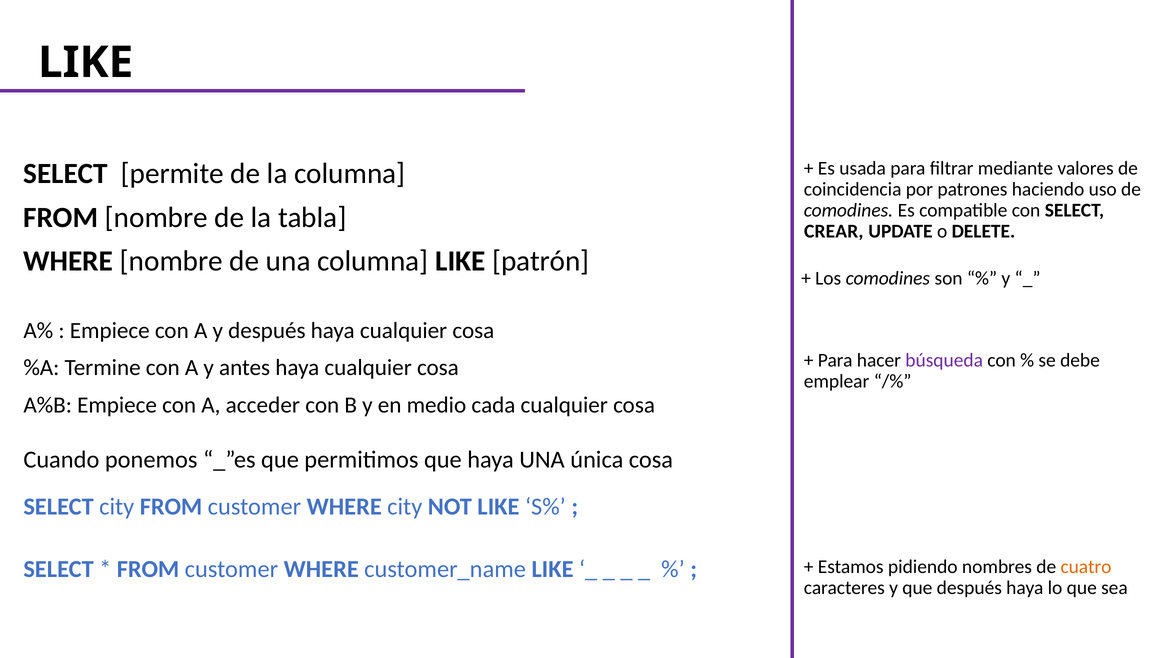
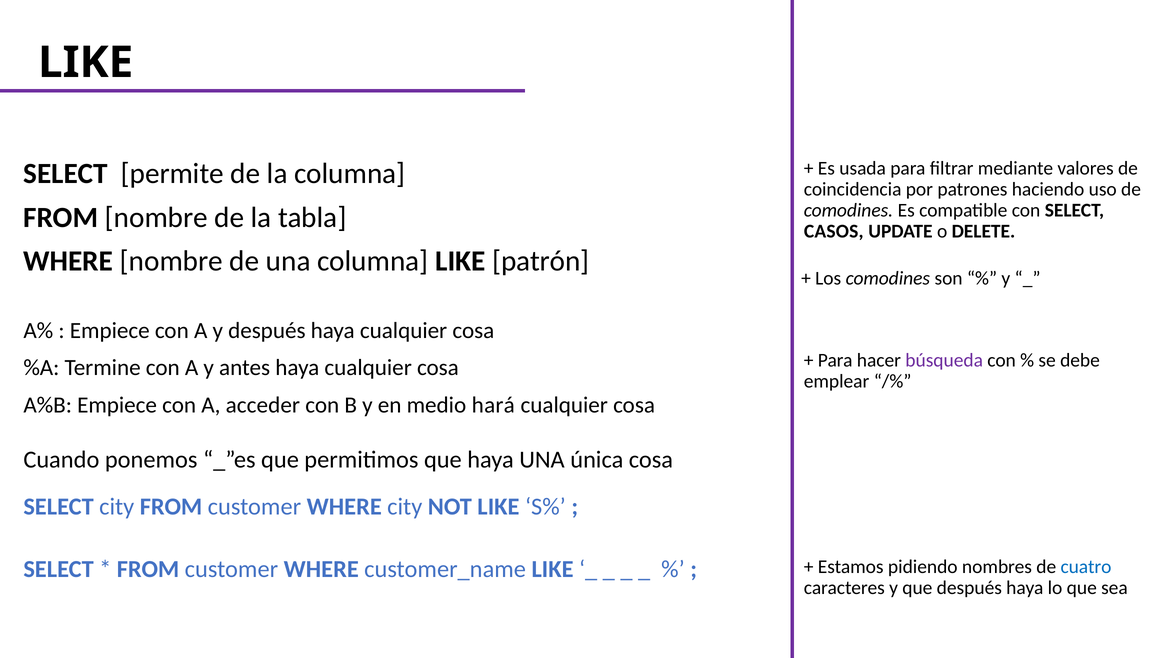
CREAR: CREAR -> CASOS
cada: cada -> hará
cuatro colour: orange -> blue
